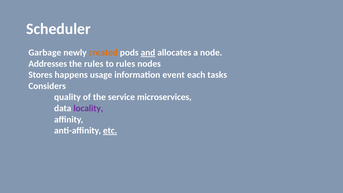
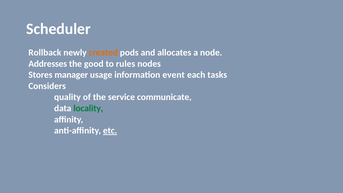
Garbage: Garbage -> Rollback
and underline: present -> none
the rules: rules -> good
happens: happens -> manager
microservices: microservices -> communicate
locality colour: purple -> green
